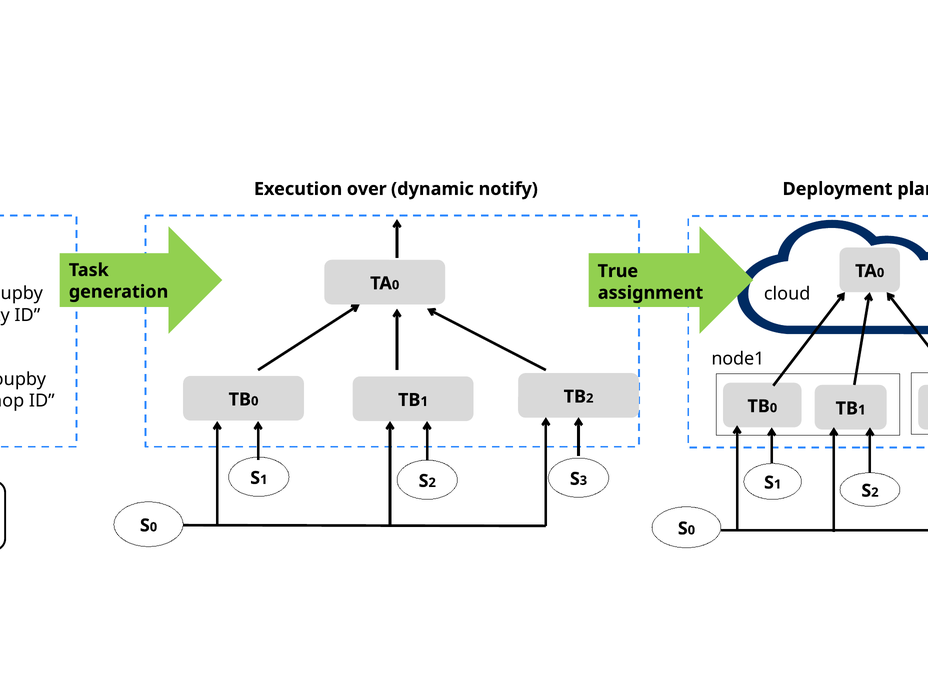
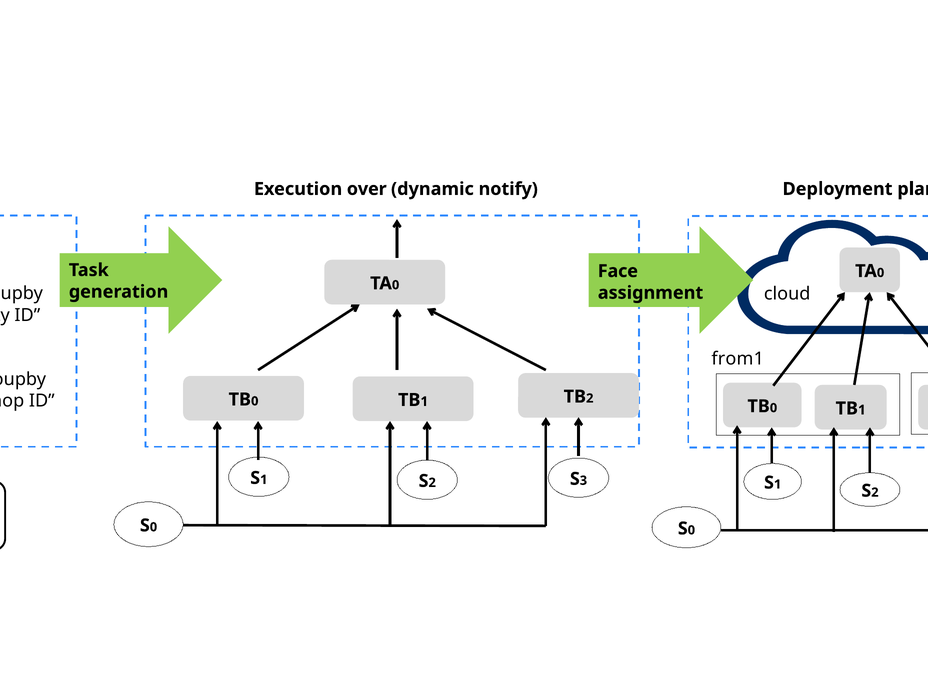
True: True -> Face
node1: node1 -> from1
